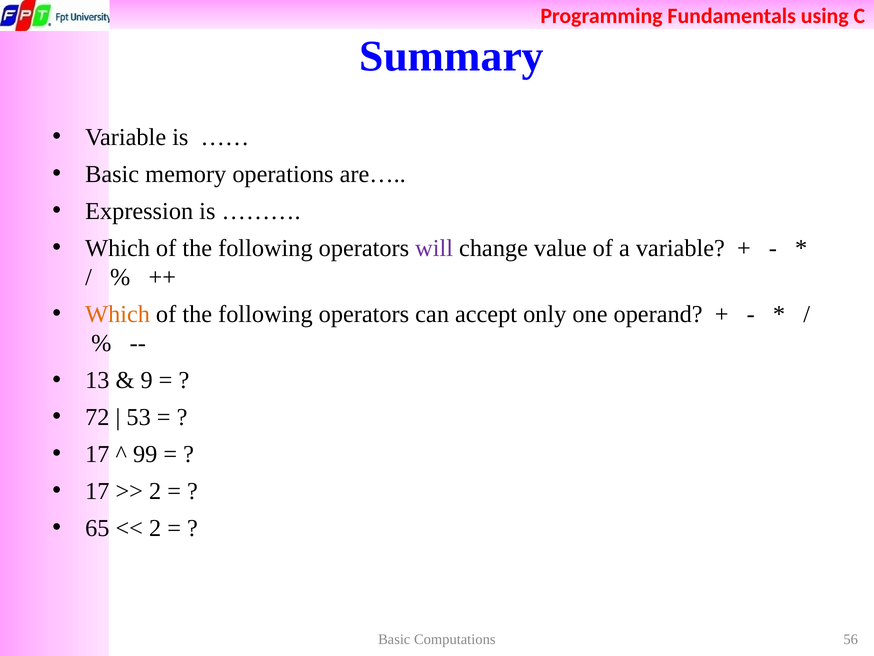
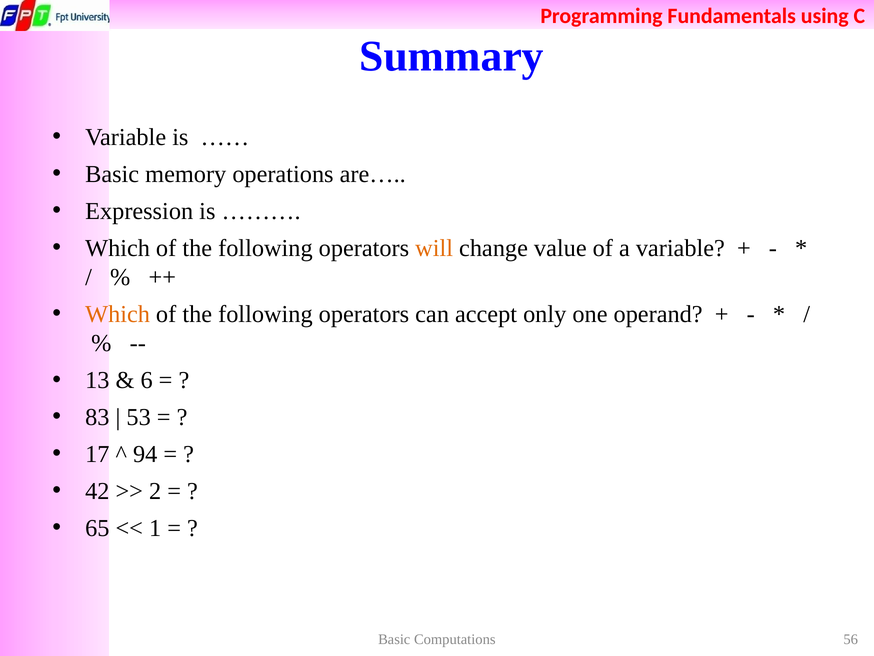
will colour: purple -> orange
9: 9 -> 6
72: 72 -> 83
99: 99 -> 94
17 at (97, 491): 17 -> 42
2 at (155, 528): 2 -> 1
